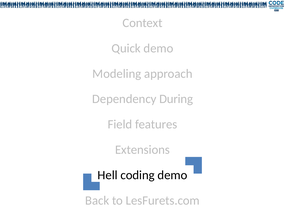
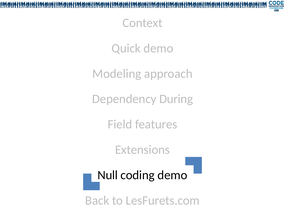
Hell: Hell -> Null
